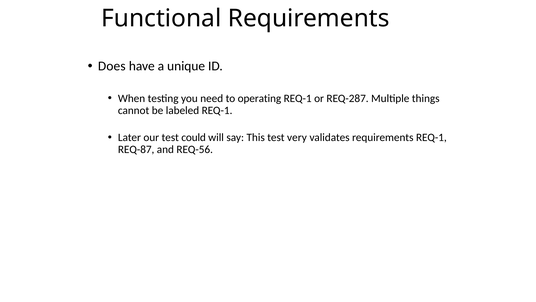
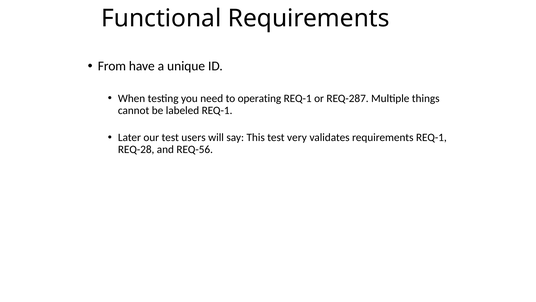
Does: Does -> From
could: could -> users
REQ-87: REQ-87 -> REQ-28
